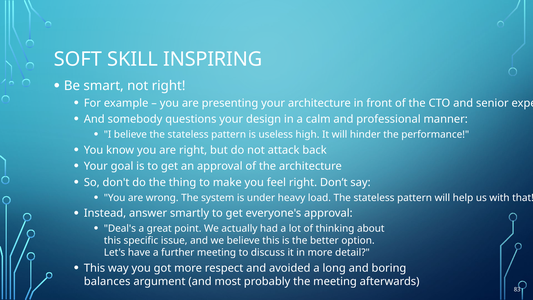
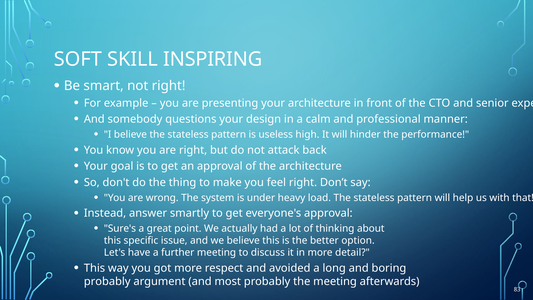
Deal's: Deal's -> Sure's
balances at (107, 281): balances -> probably
